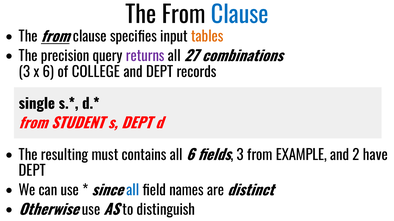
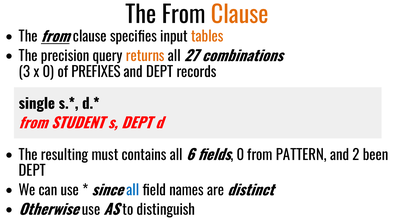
Clause at (240, 15) colour: blue -> orange
returns colour: purple -> orange
x 6: 6 -> 0
COLLEGE: COLLEGE -> PREFIXES
3 at (240, 156): 3 -> 0
EXAMPLE: EXAMPLE -> PATTERN
have: have -> been
